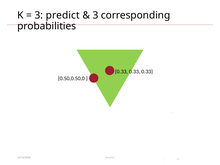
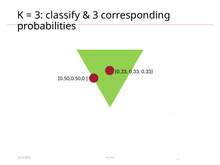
predict: predict -> classify
